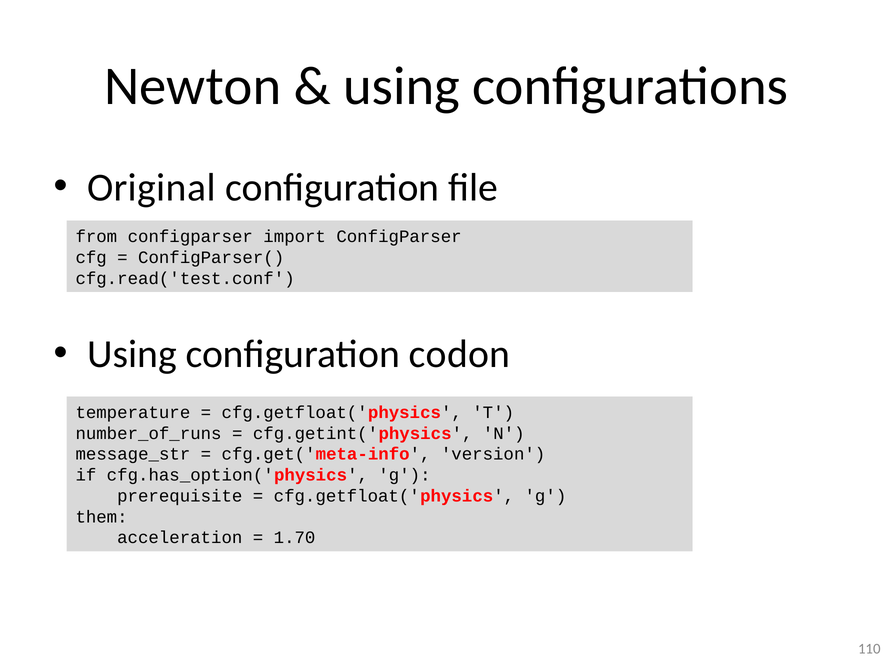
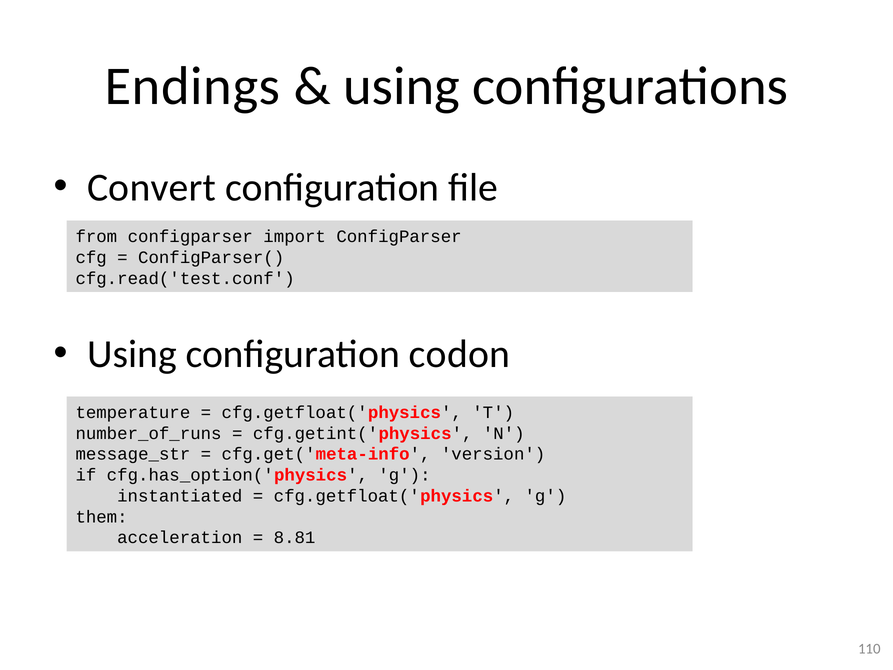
Newton: Newton -> Endings
Original: Original -> Convert
prerequisite: prerequisite -> instantiated
1.70: 1.70 -> 8.81
